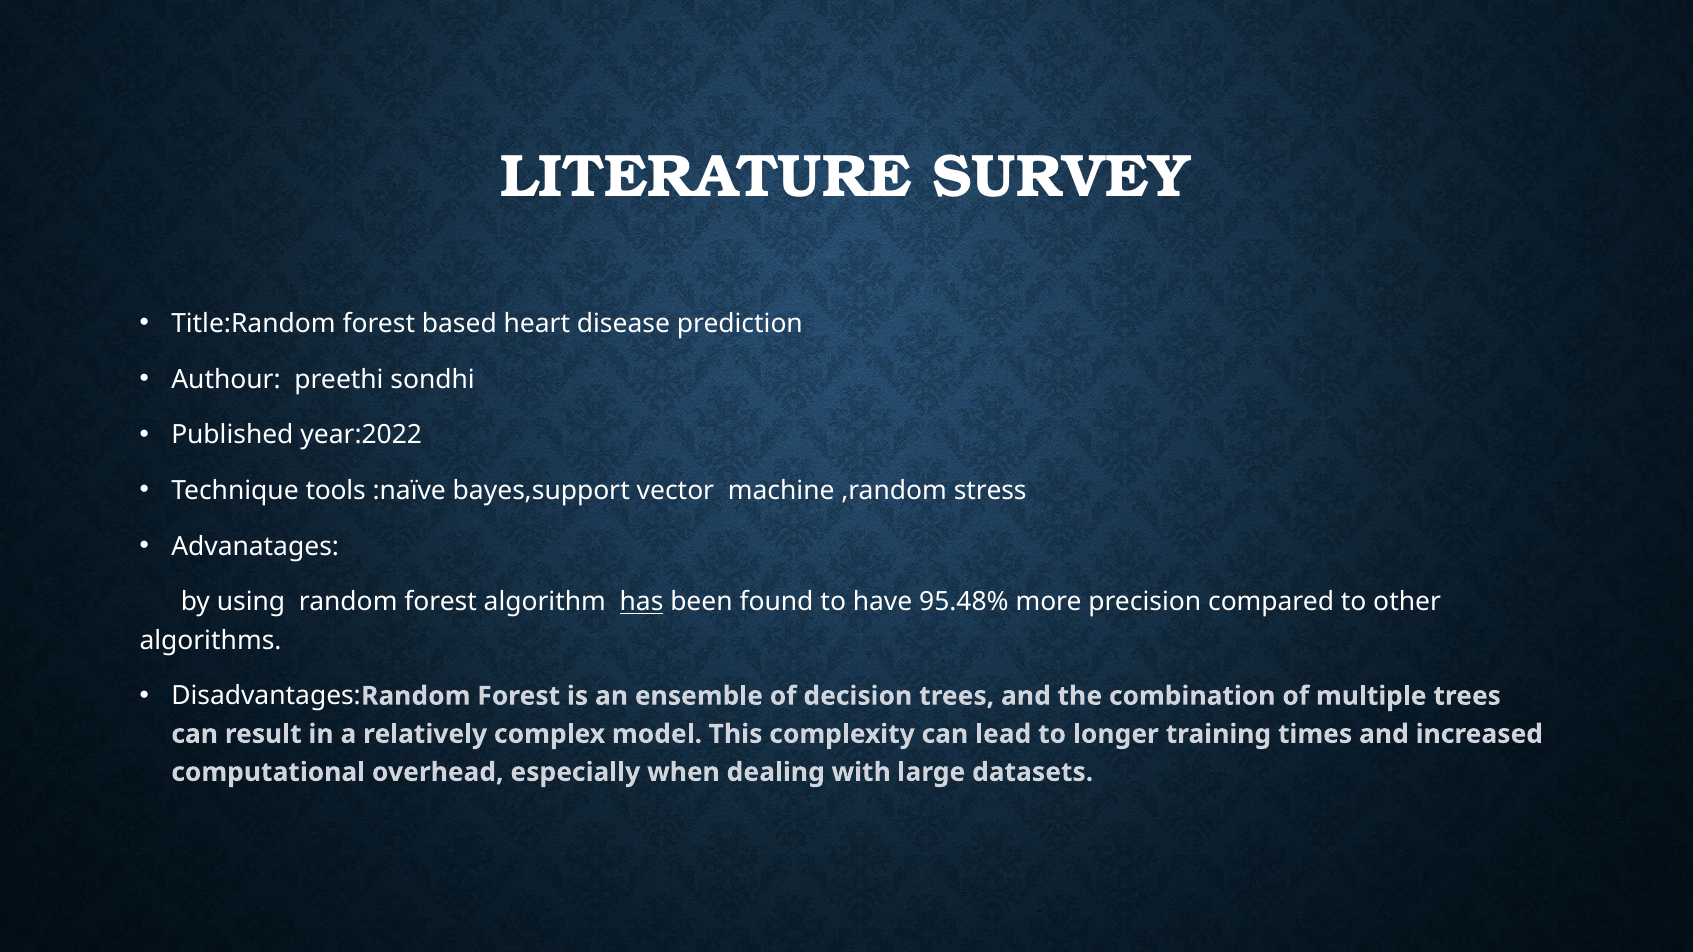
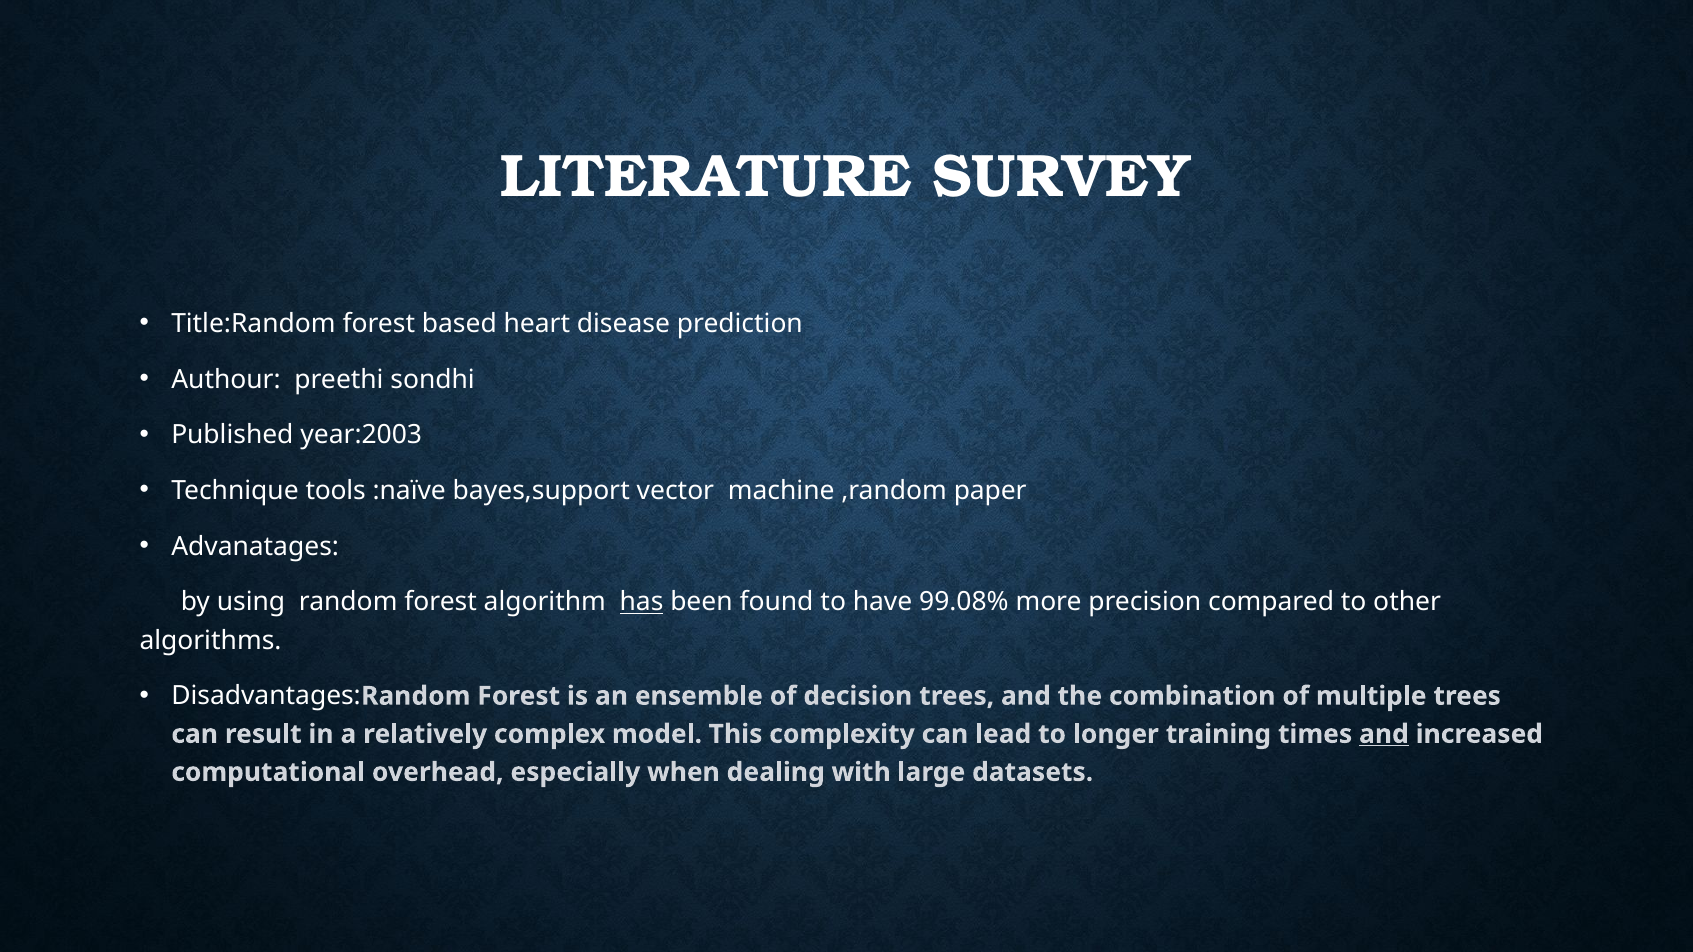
year:2022: year:2022 -> year:2003
stress: stress -> paper
95.48%: 95.48% -> 99.08%
and at (1384, 734) underline: none -> present
